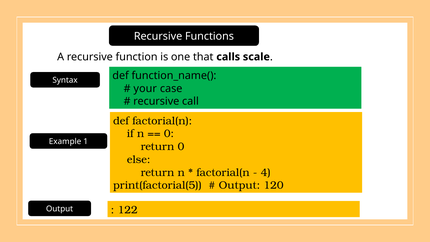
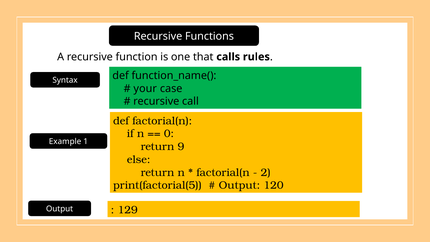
scale: scale -> rules
return 0: 0 -> 9
4: 4 -> 2
122: 122 -> 129
